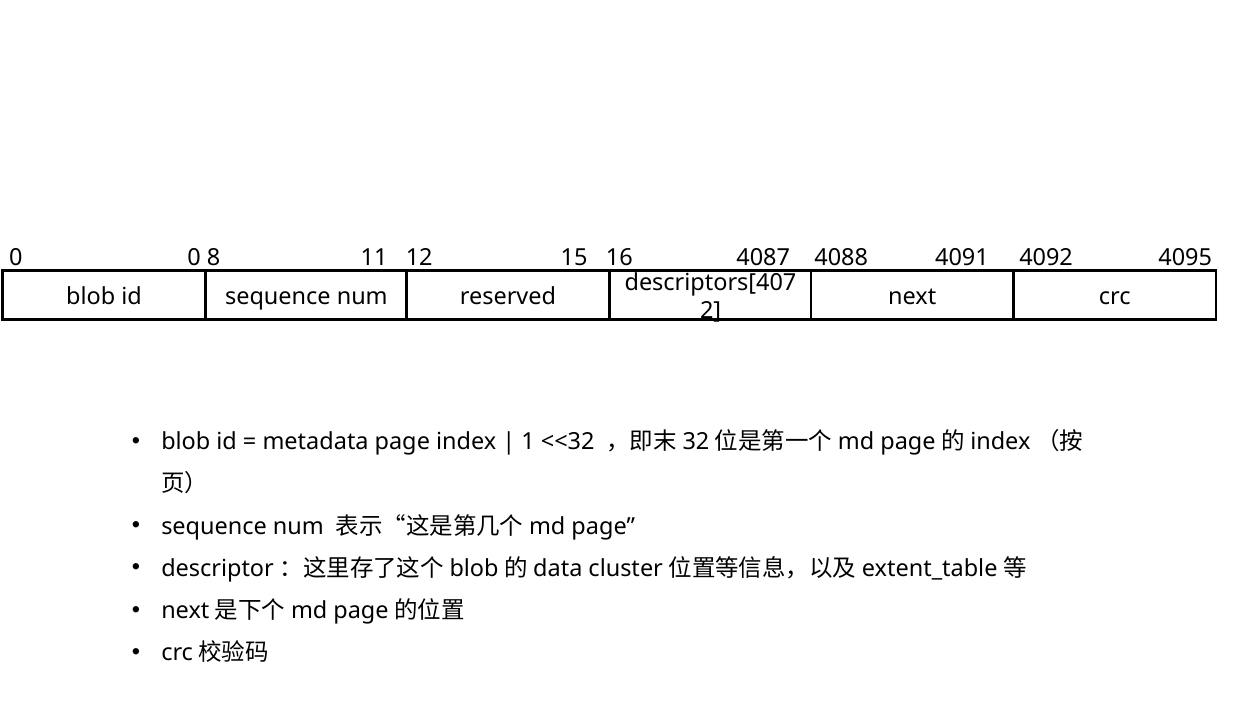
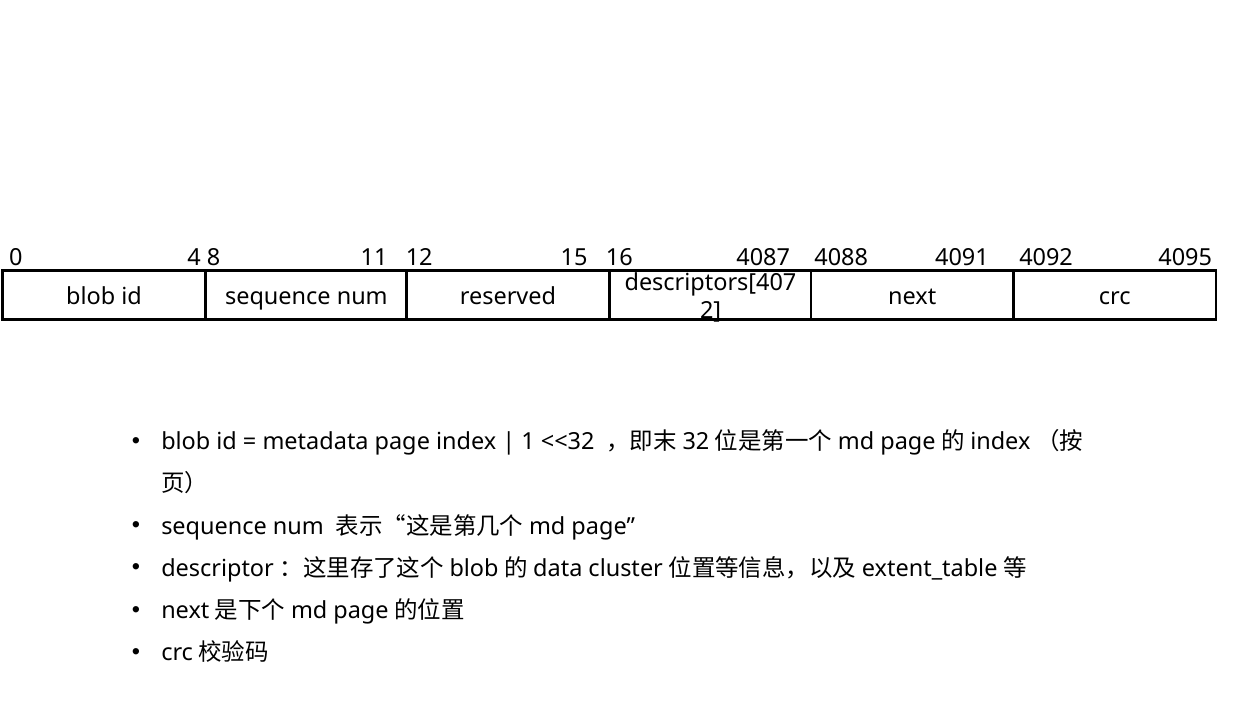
0 0: 0 -> 4
